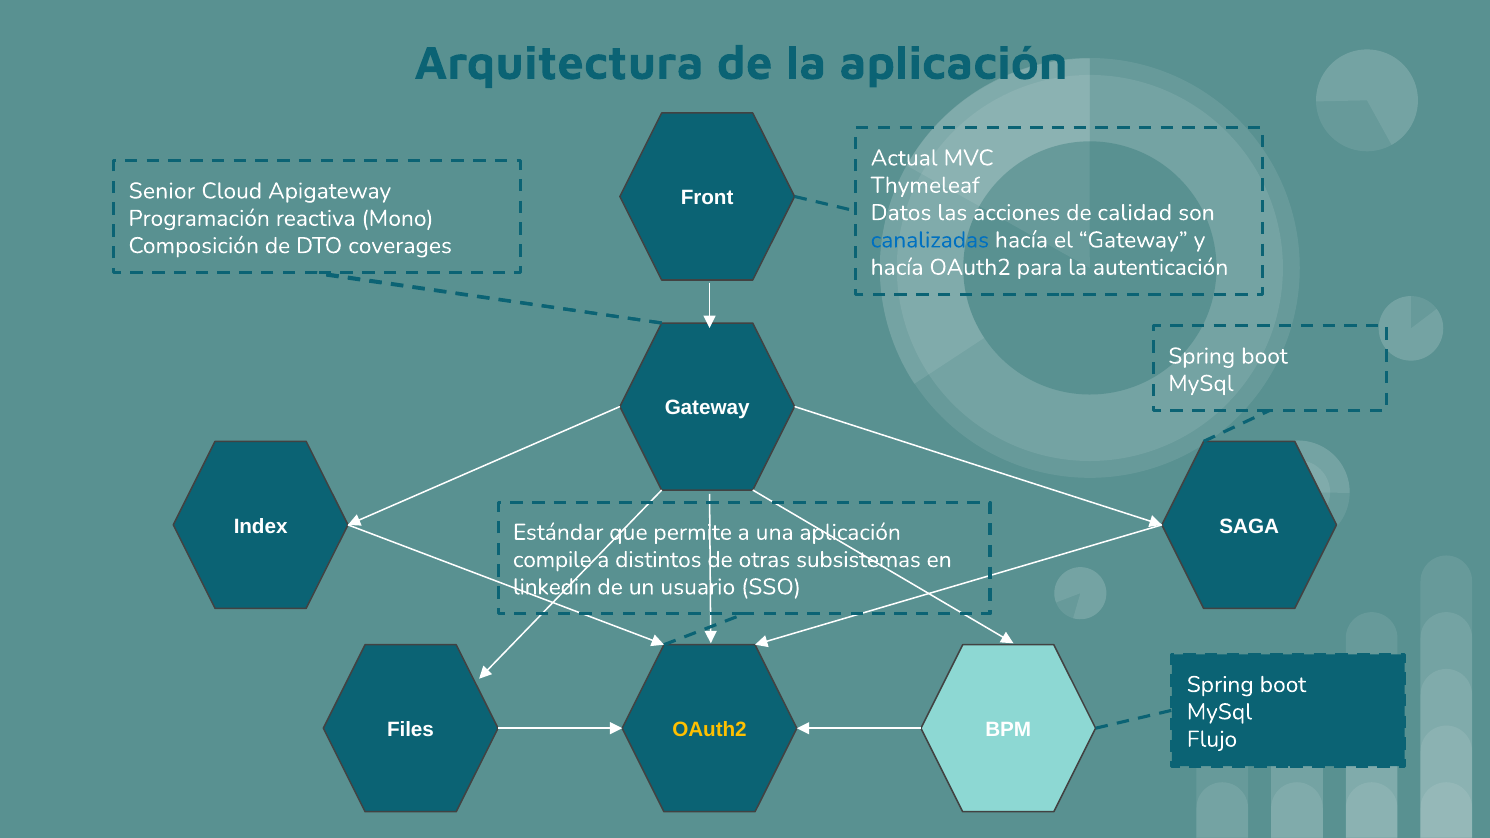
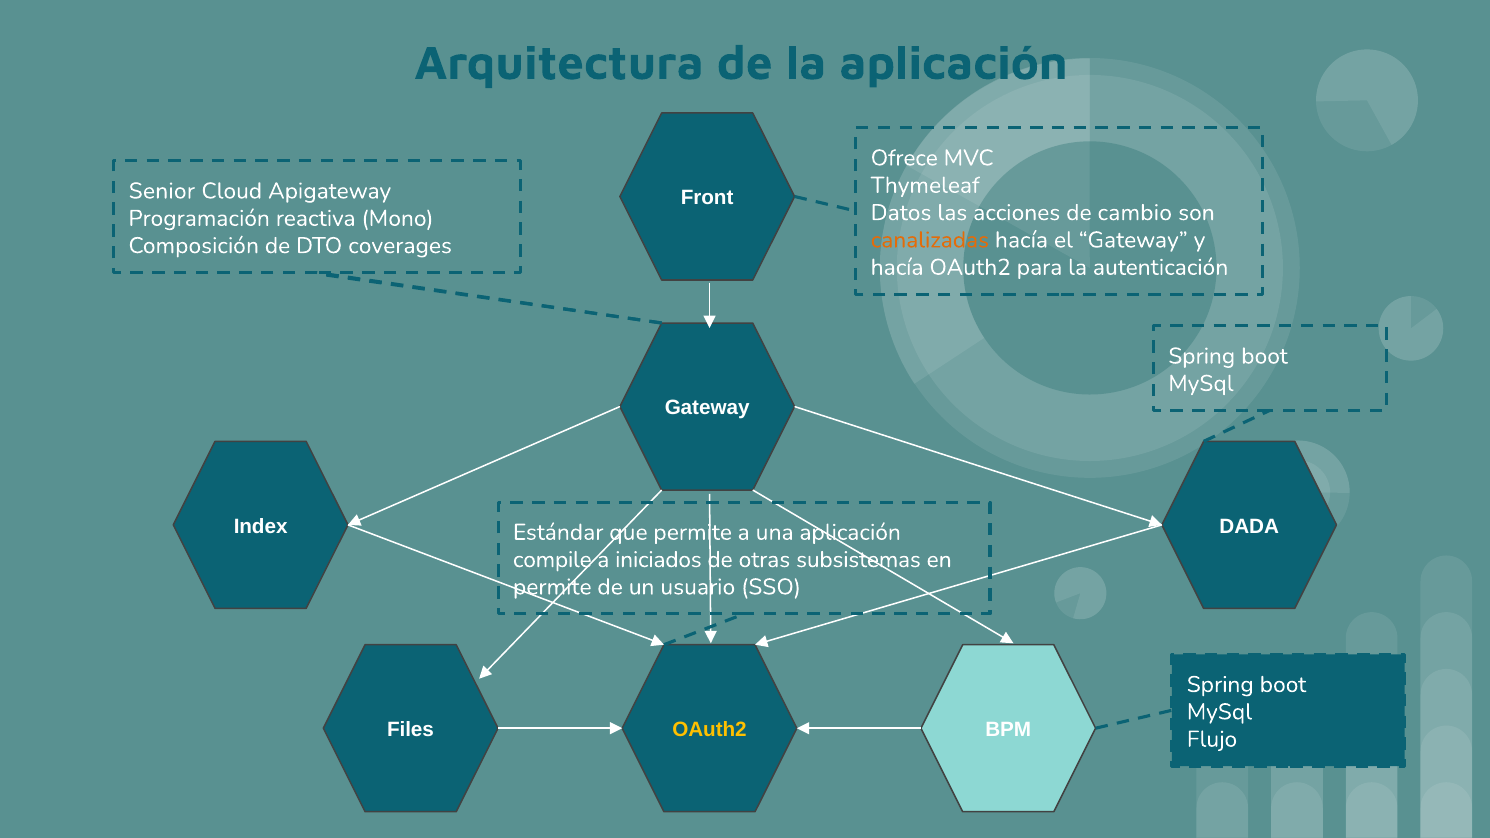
Actual: Actual -> Ofrece
calidad: calidad -> cambio
canalizadas colour: blue -> orange
SAGA: SAGA -> DADA
distintos: distintos -> iniciados
linkedin at (552, 587): linkedin -> permite
